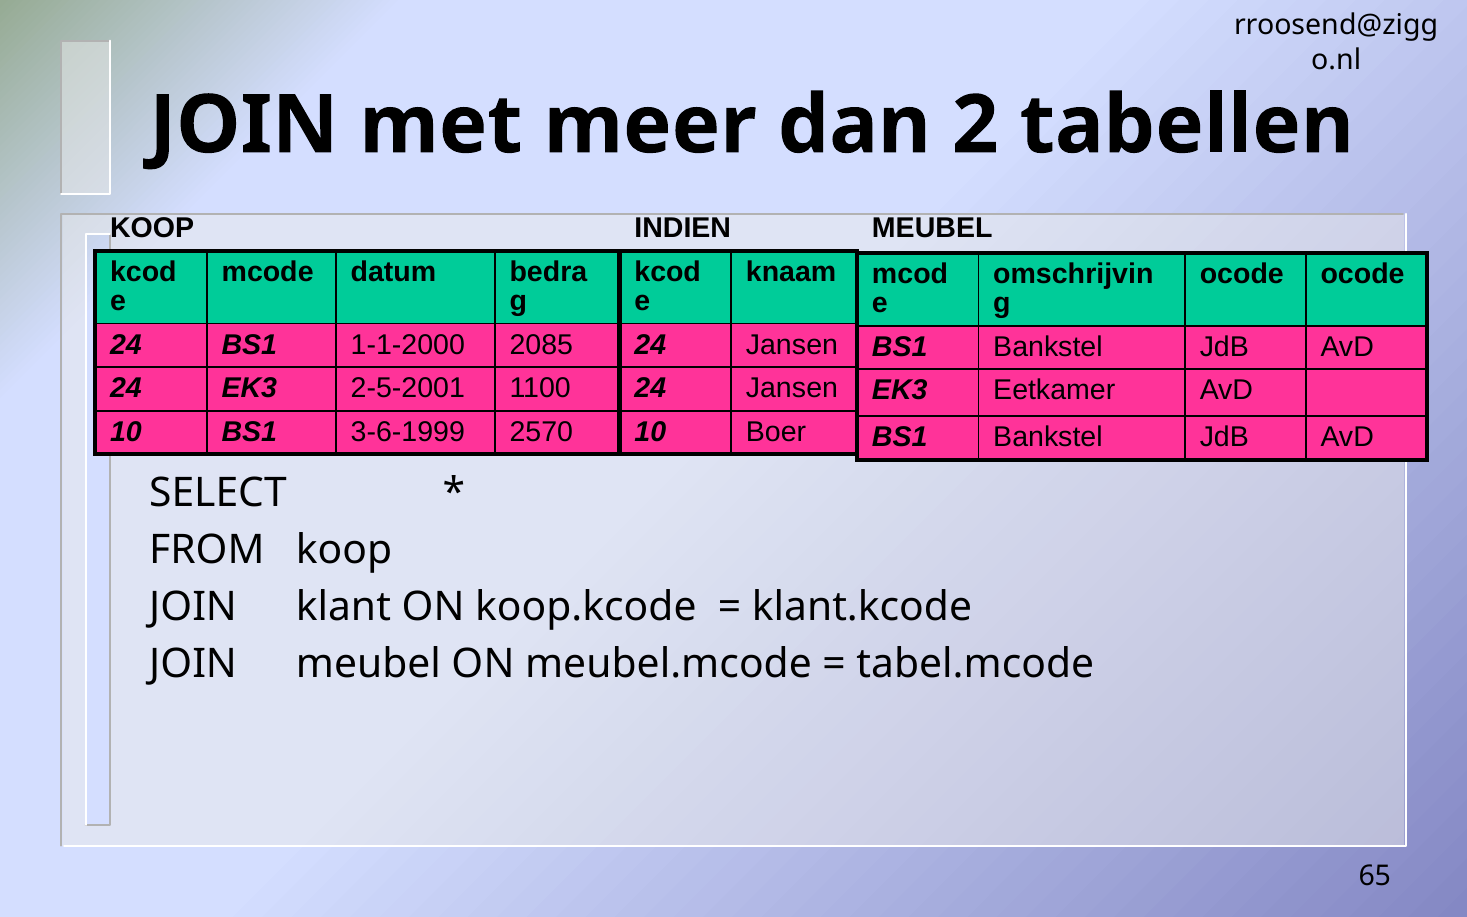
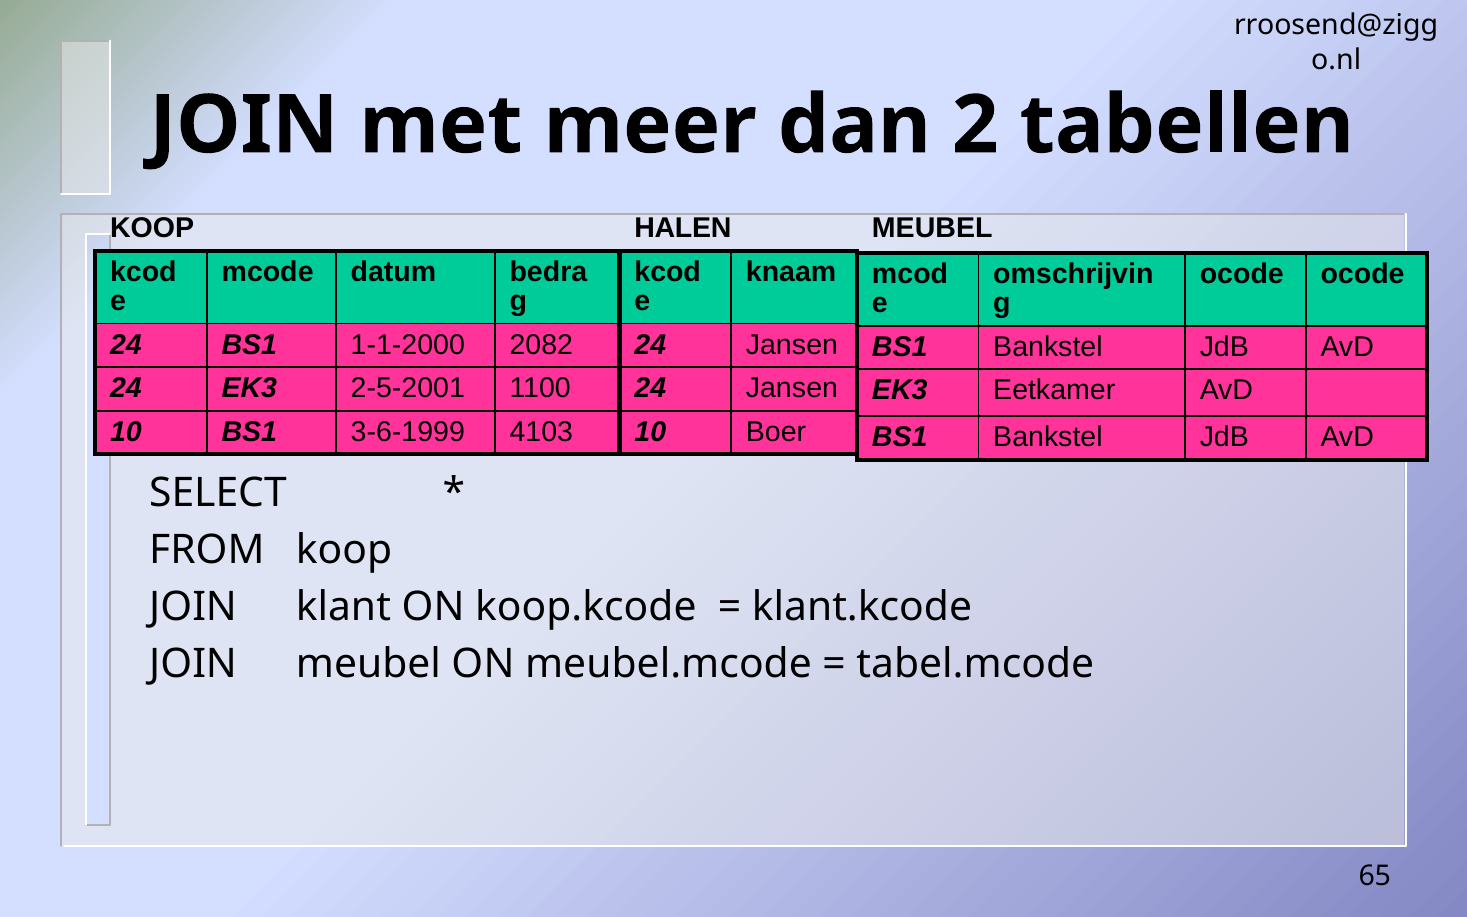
INDIEN: INDIEN -> HALEN
2085: 2085 -> 2082
2570: 2570 -> 4103
